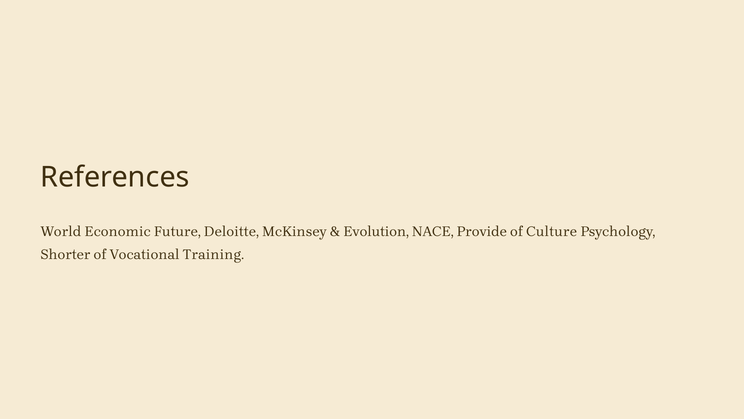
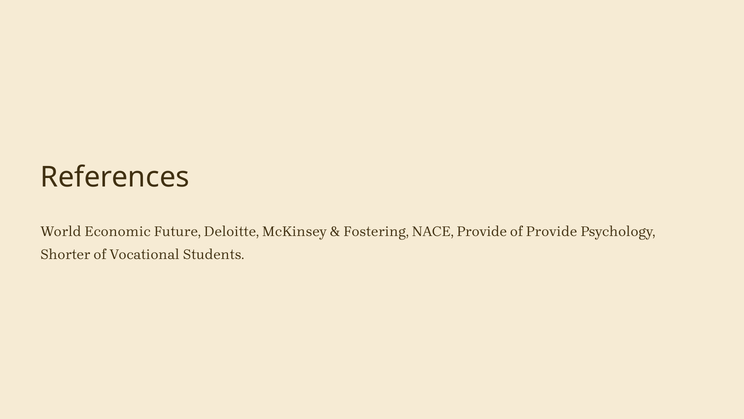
Evolution: Evolution -> Fostering
of Culture: Culture -> Provide
Training: Training -> Students
